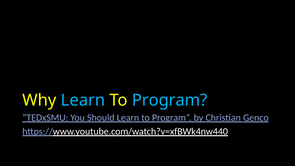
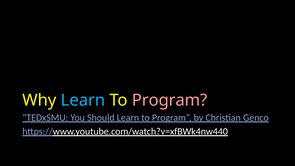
Program at (170, 100) colour: light blue -> pink
